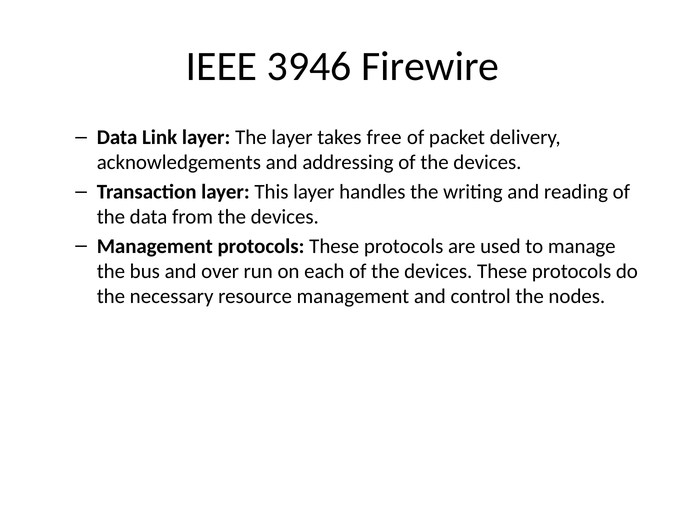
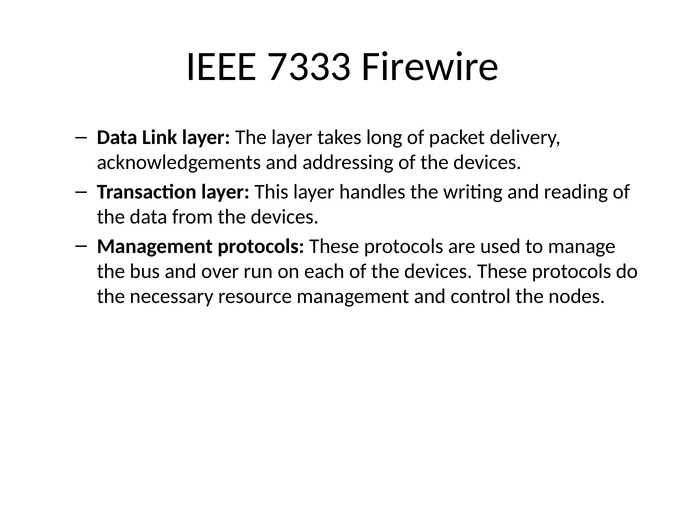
3946: 3946 -> 7333
free: free -> long
